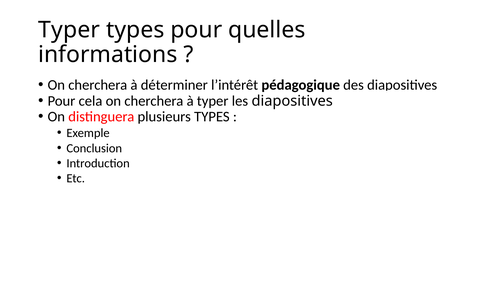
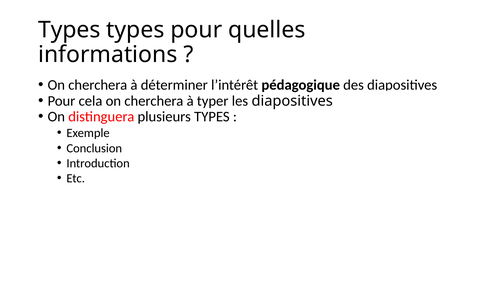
Typer at (69, 30): Typer -> Types
